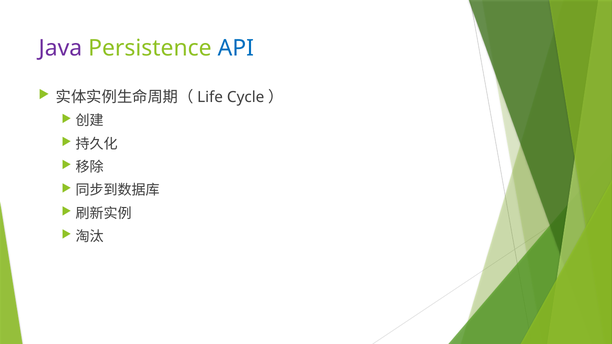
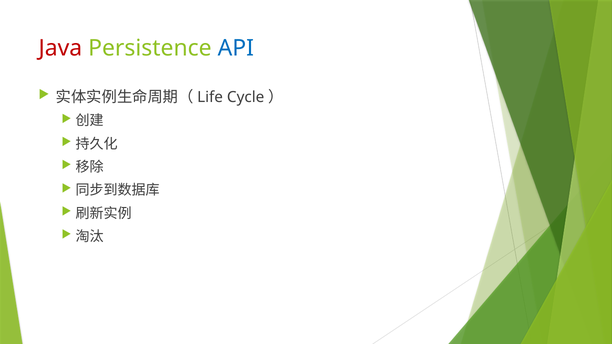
Java colour: purple -> red
